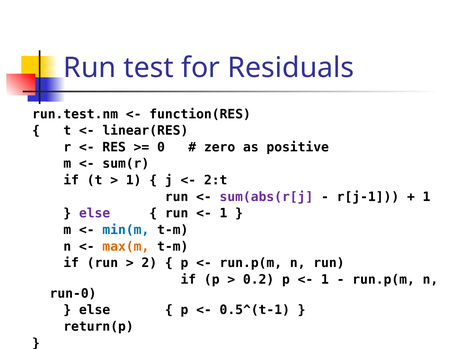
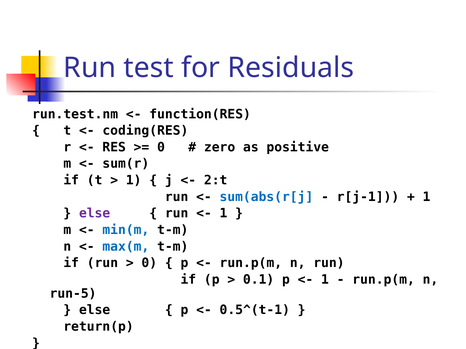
linear(RES: linear(RES -> coding(RES
sum(abs(r[j colour: purple -> blue
max(m colour: orange -> blue
2 at (149, 263): 2 -> 0
0.2: 0.2 -> 0.1
run-0: run-0 -> run-5
